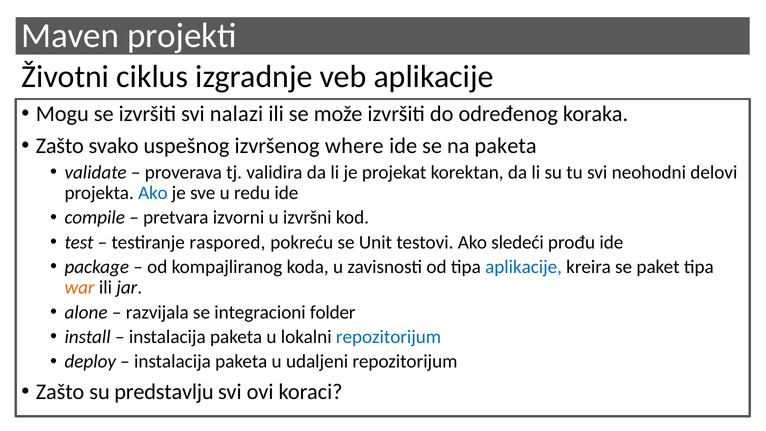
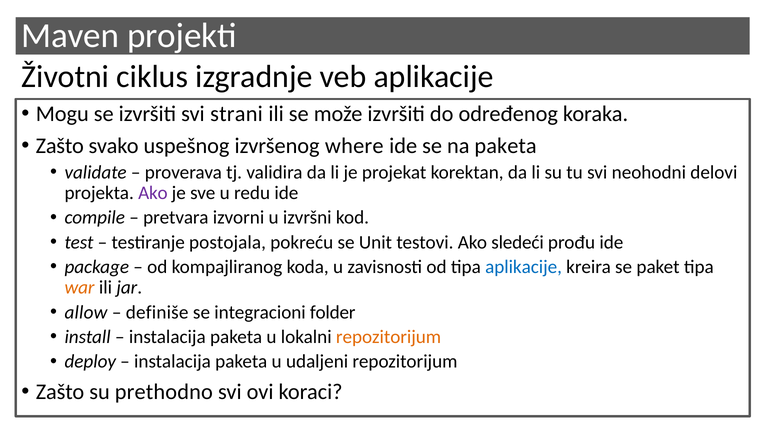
nalazi: nalazi -> strani
Ako at (153, 193) colour: blue -> purple
raspored: raspored -> postojala
alone: alone -> allow
razvijala: razvijala -> definiše
repozitorijum at (389, 337) colour: blue -> orange
predstavlju: predstavlju -> prethodno
